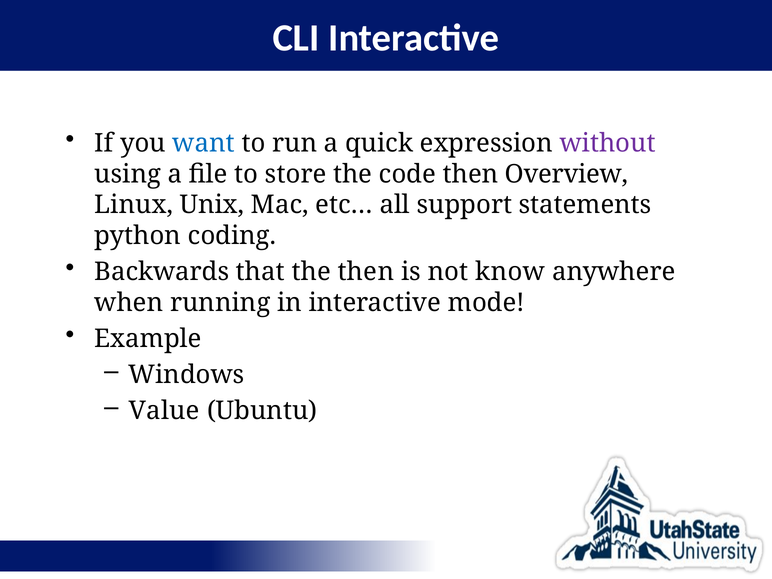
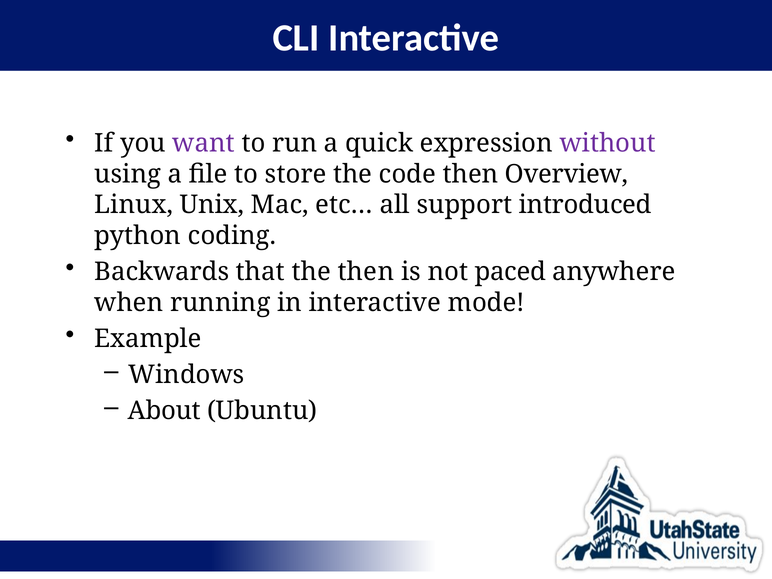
want colour: blue -> purple
statements: statements -> introduced
know: know -> paced
Value: Value -> About
